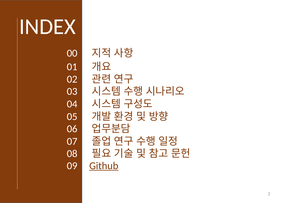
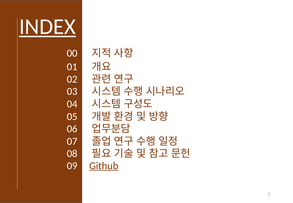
INDEX underline: none -> present
